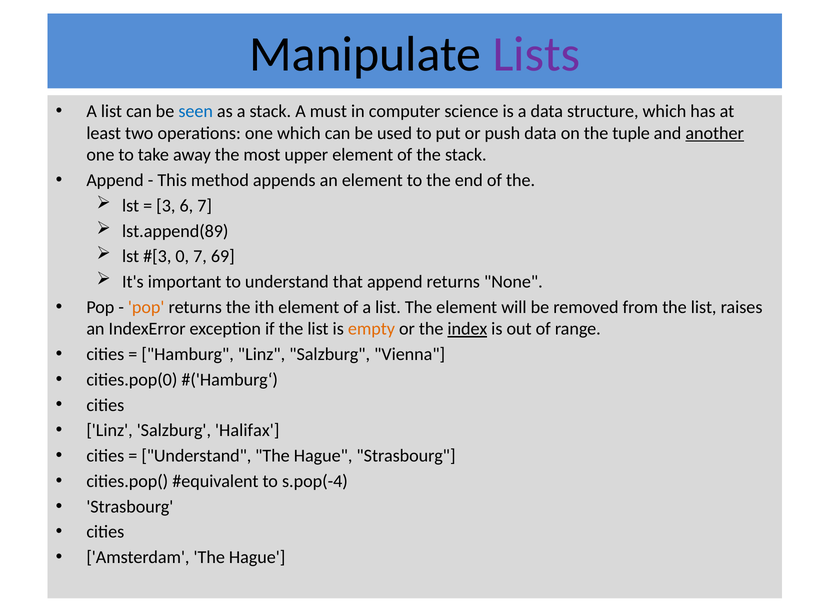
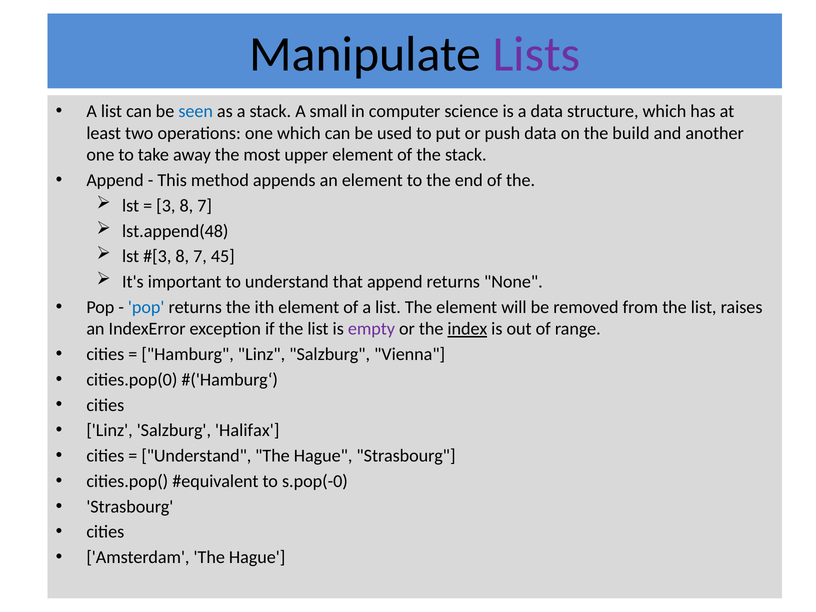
must: must -> small
tuple: tuple -> build
another underline: present -> none
3 6: 6 -> 8
lst.append(89: lst.append(89 -> lst.append(48
0 at (182, 256): 0 -> 8
69: 69 -> 45
pop at (146, 307) colour: orange -> blue
empty colour: orange -> purple
s.pop(-4: s.pop(-4 -> s.pop(-0
